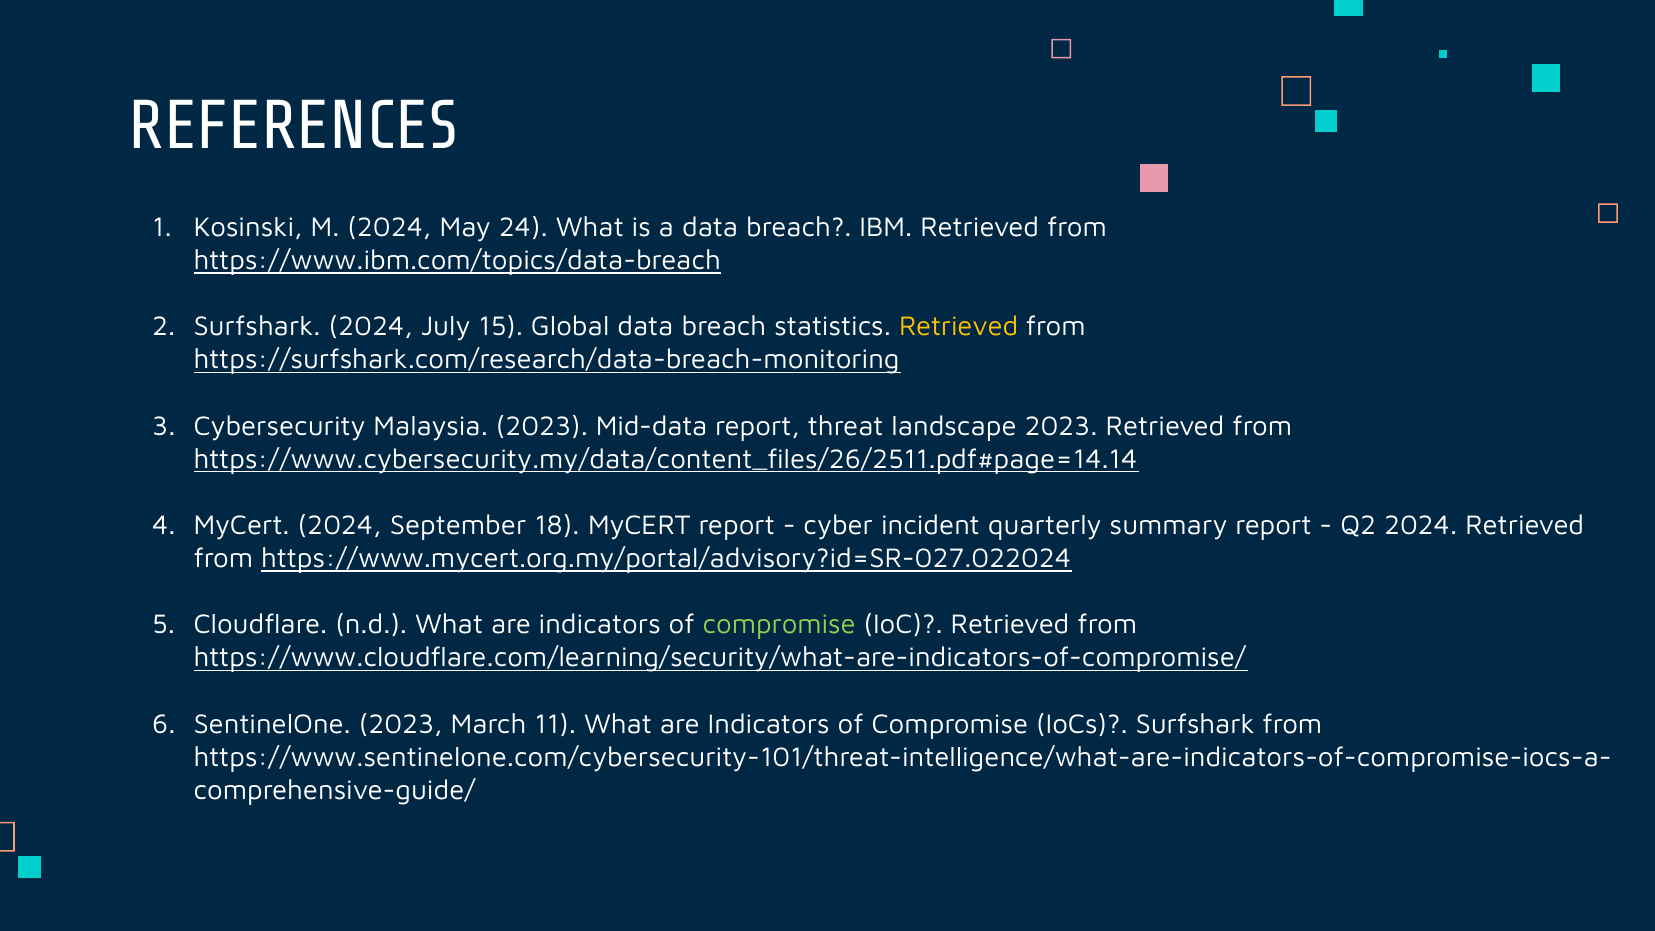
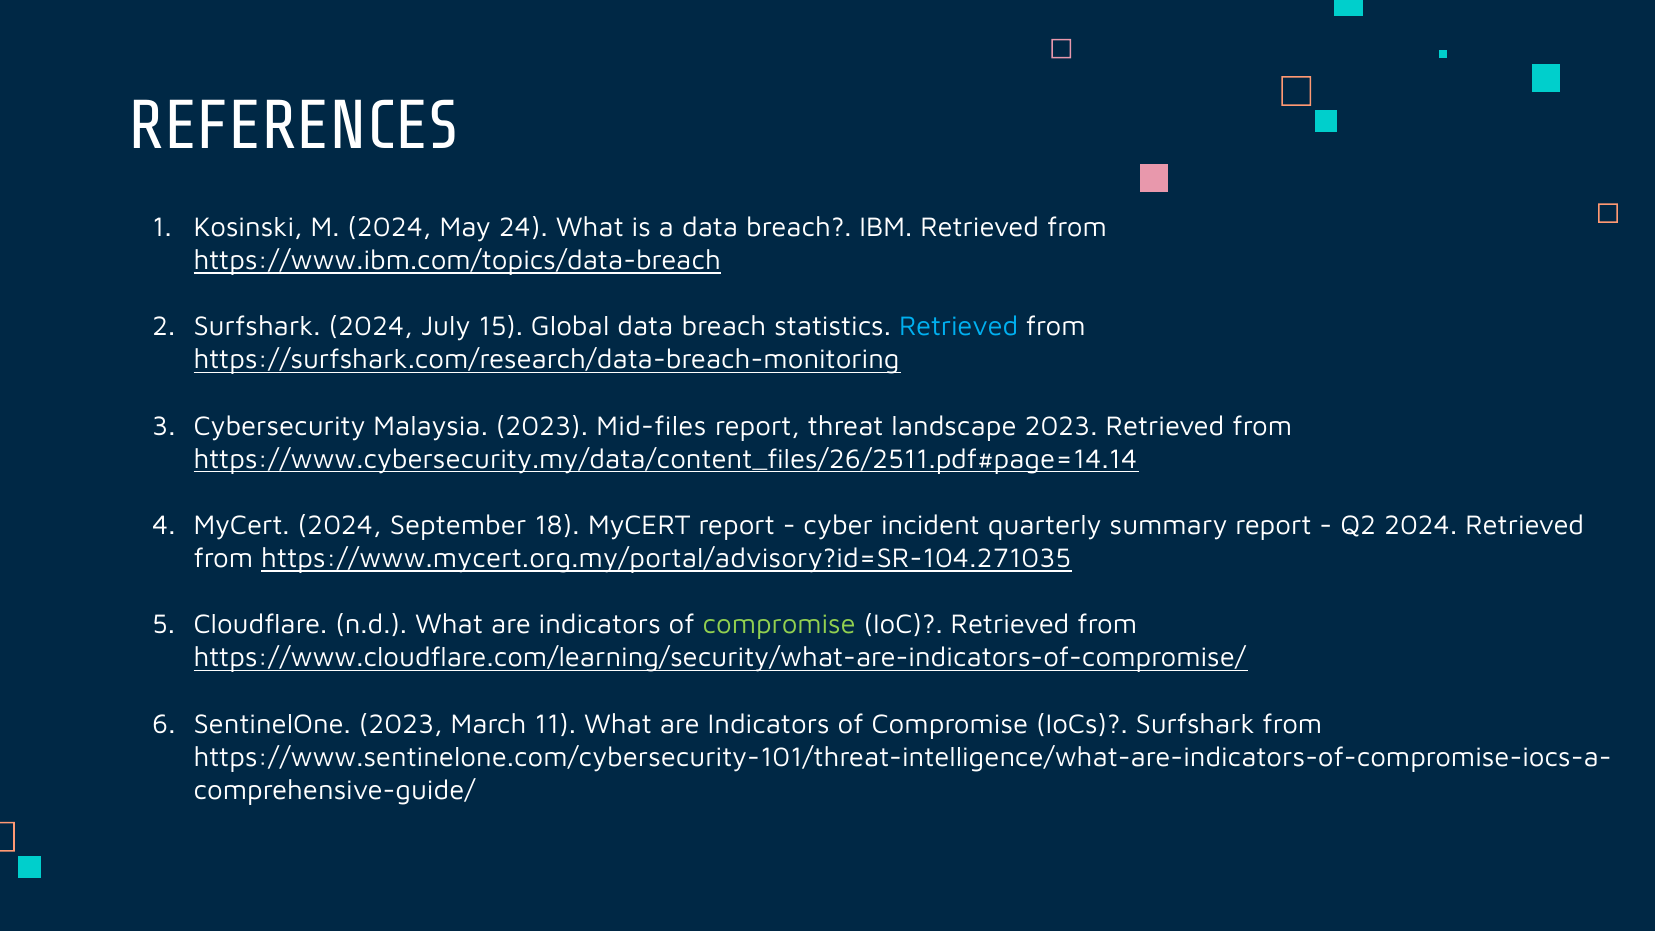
Retrieved at (959, 327) colour: yellow -> light blue
Mid-data: Mid-data -> Mid-files
https://www.mycert.org.my/portal/advisory?id=SR-027.022024: https://www.mycert.org.my/portal/advisory?id=SR-027.022024 -> https://www.mycert.org.my/portal/advisory?id=SR-104.271035
